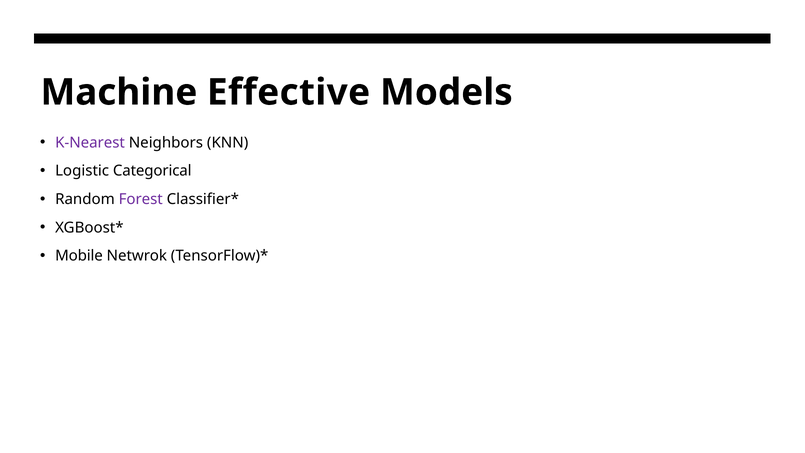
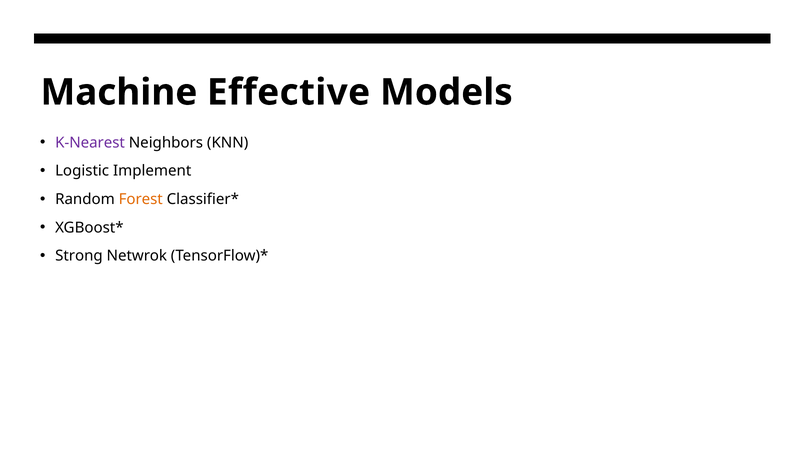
Categorical: Categorical -> Implement
Forest colour: purple -> orange
Mobile: Mobile -> Strong
